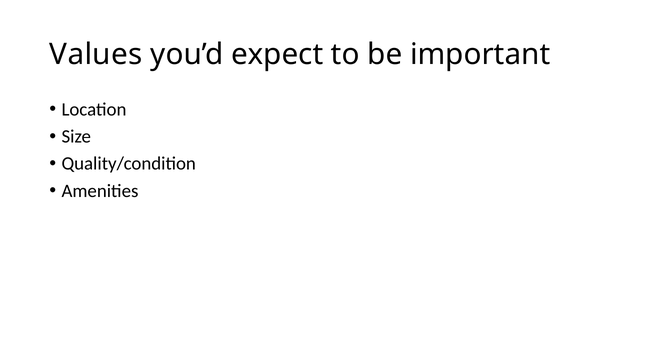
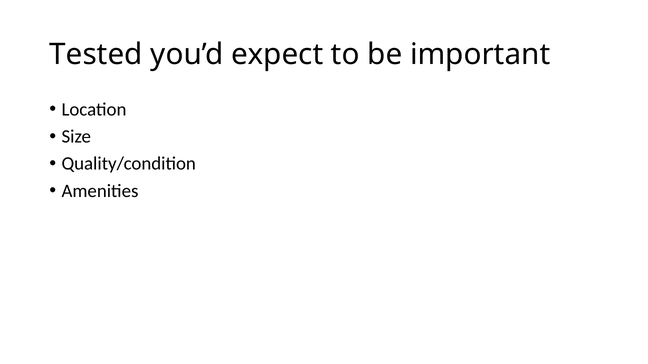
Values: Values -> Tested
